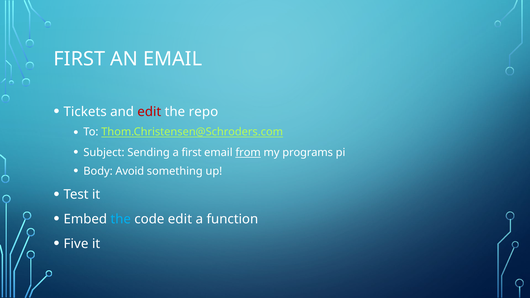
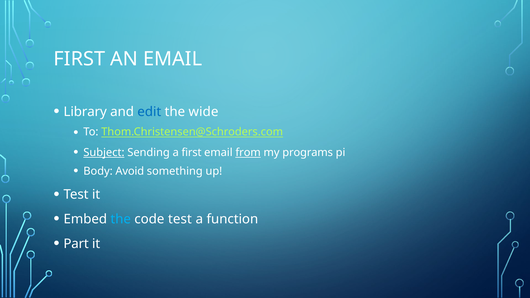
Tickets: Tickets -> Library
edit at (149, 112) colour: red -> blue
repo: repo -> wide
Subject underline: none -> present
code edit: edit -> test
Five: Five -> Part
